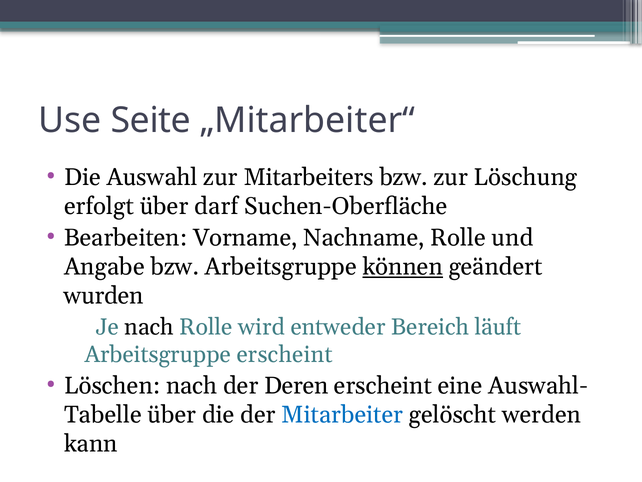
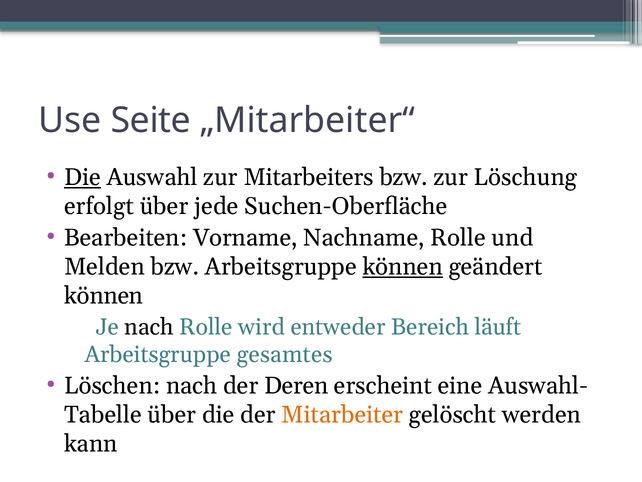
Die at (82, 177) underline: none -> present
darf: darf -> jede
Angabe: Angabe -> Melden
wurden at (104, 296): wurden -> können
Arbeitsgruppe erscheint: erscheint -> gesamtes
Mitarbeiter colour: blue -> orange
